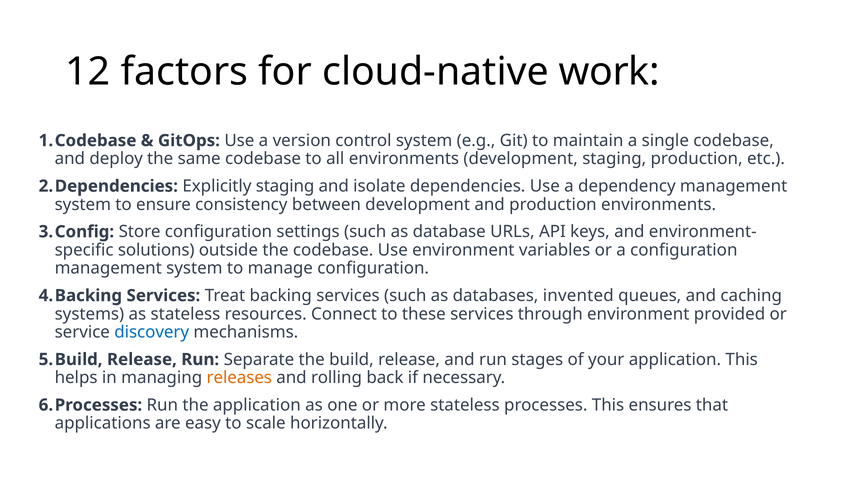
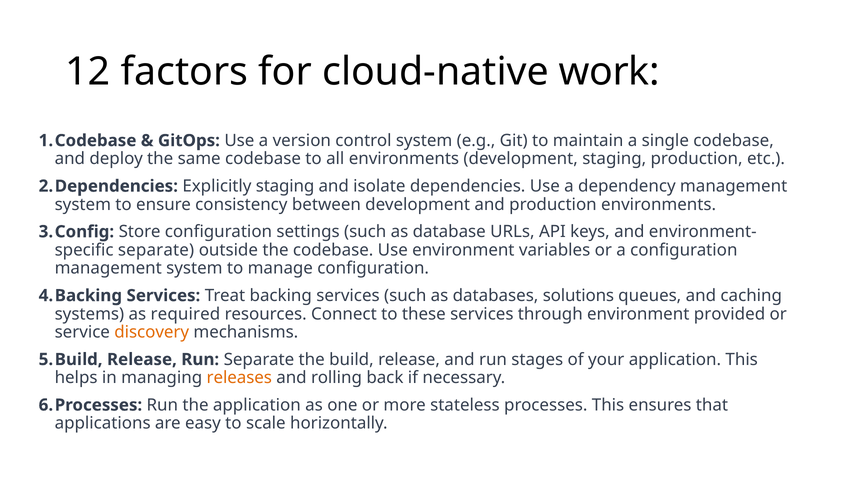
solutions at (156, 250): solutions -> separate
invented: invented -> solutions
as stateless: stateless -> required
discovery colour: blue -> orange
